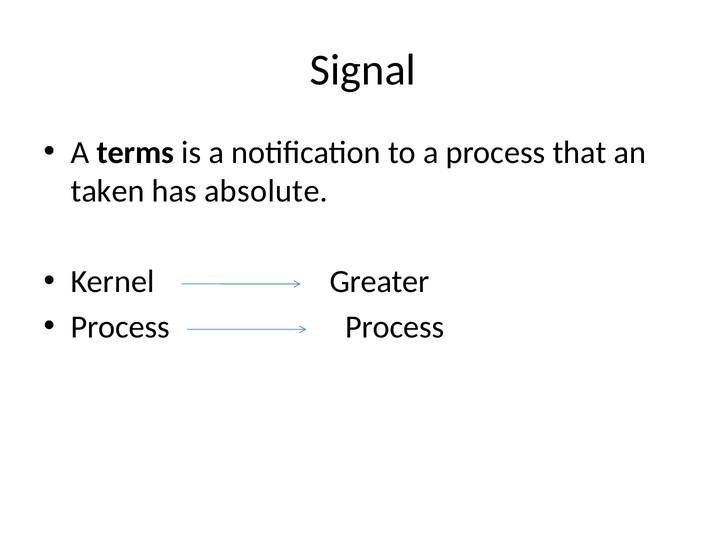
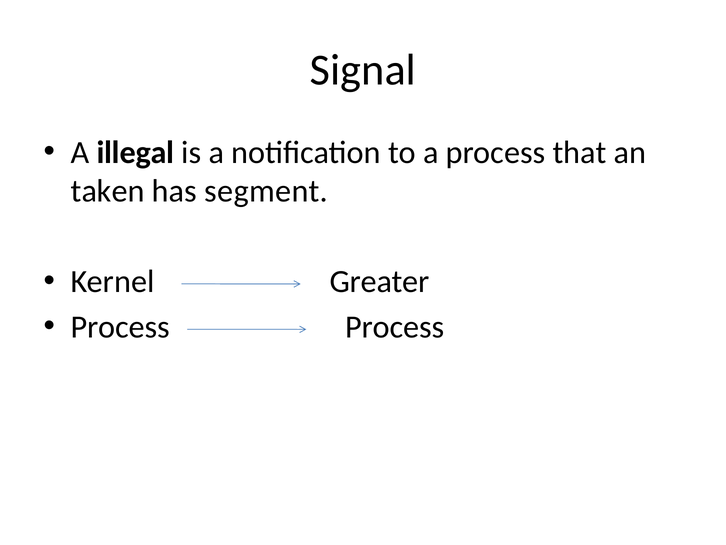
terms: terms -> illegal
absolute: absolute -> segment
